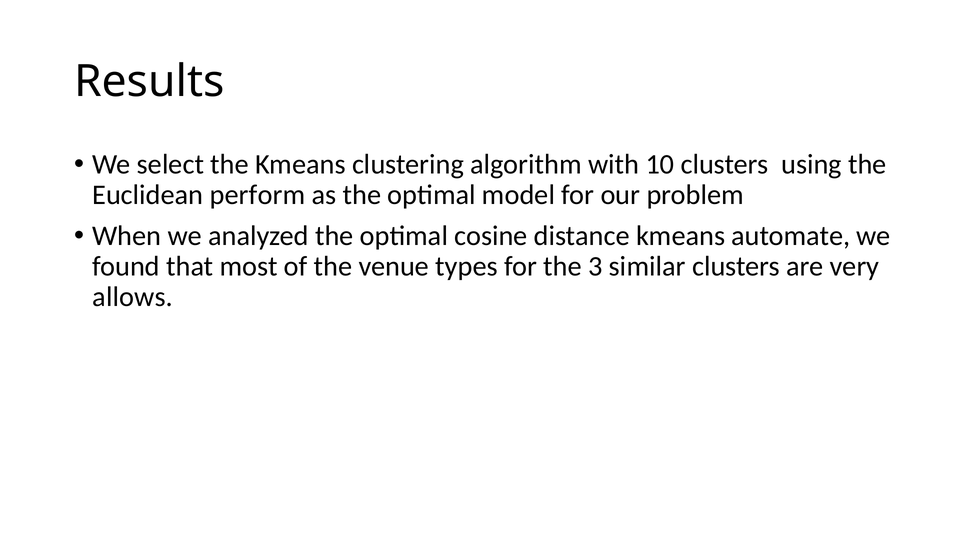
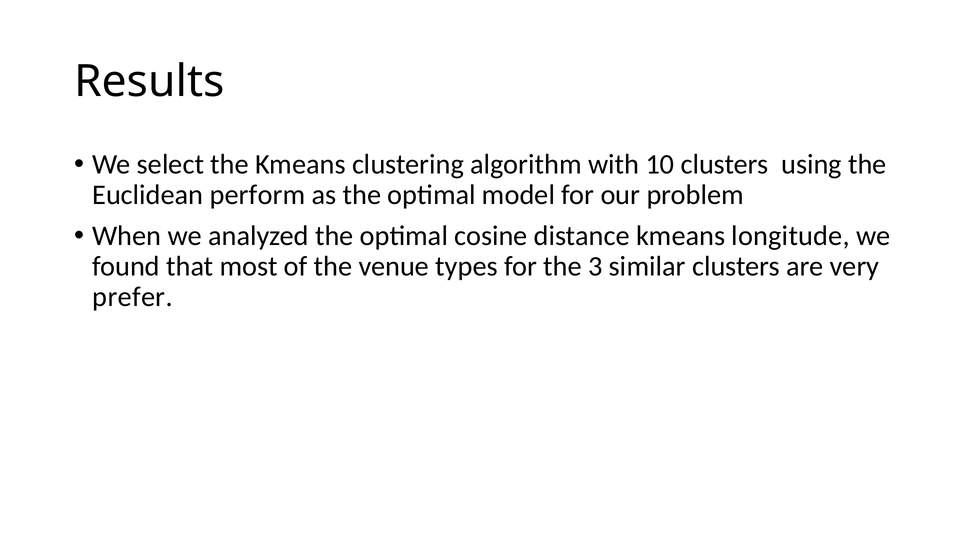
automate: automate -> longitude
allows: allows -> prefer
